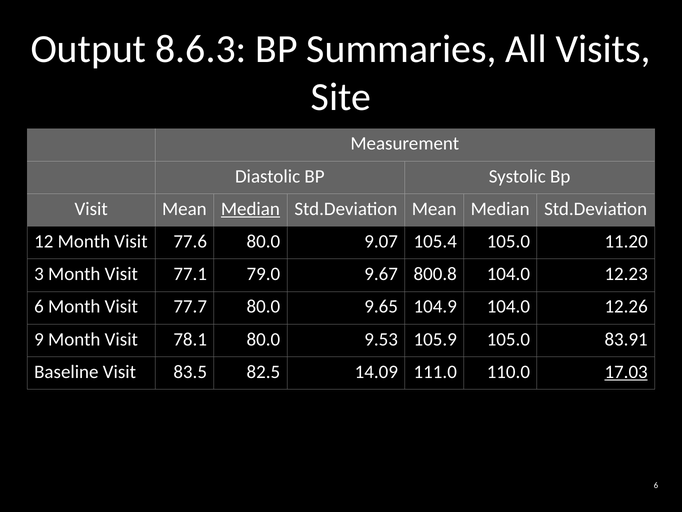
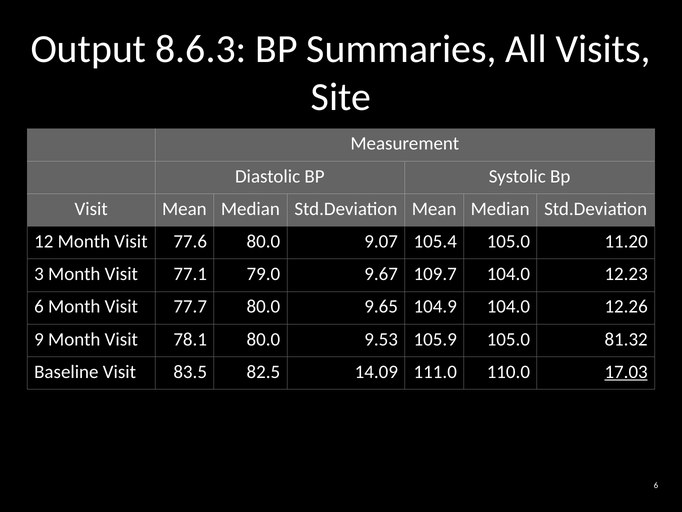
Median at (250, 209) underline: present -> none
800.8: 800.8 -> 109.7
83.91: 83.91 -> 81.32
